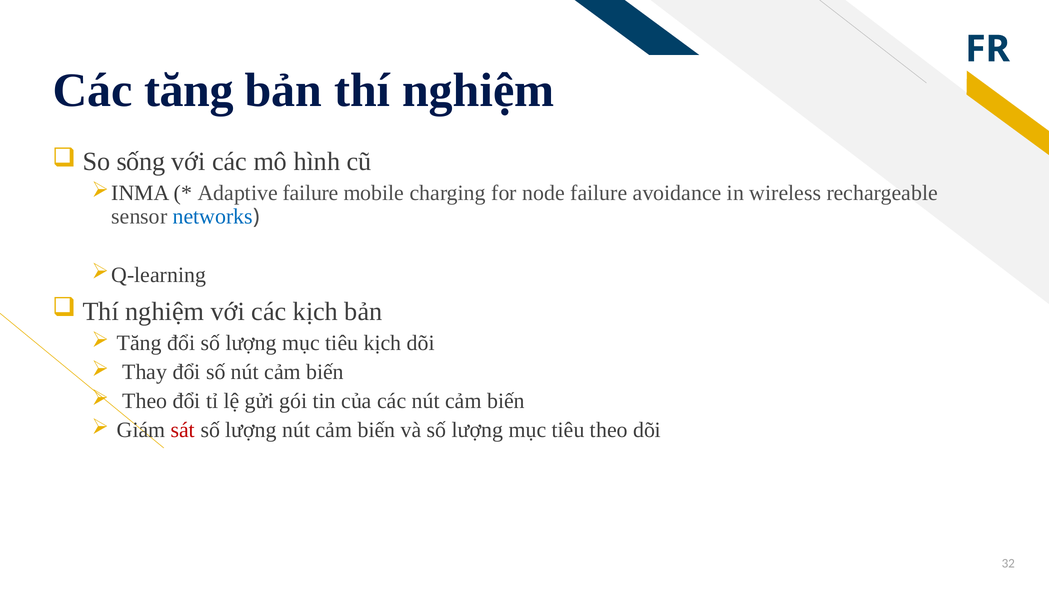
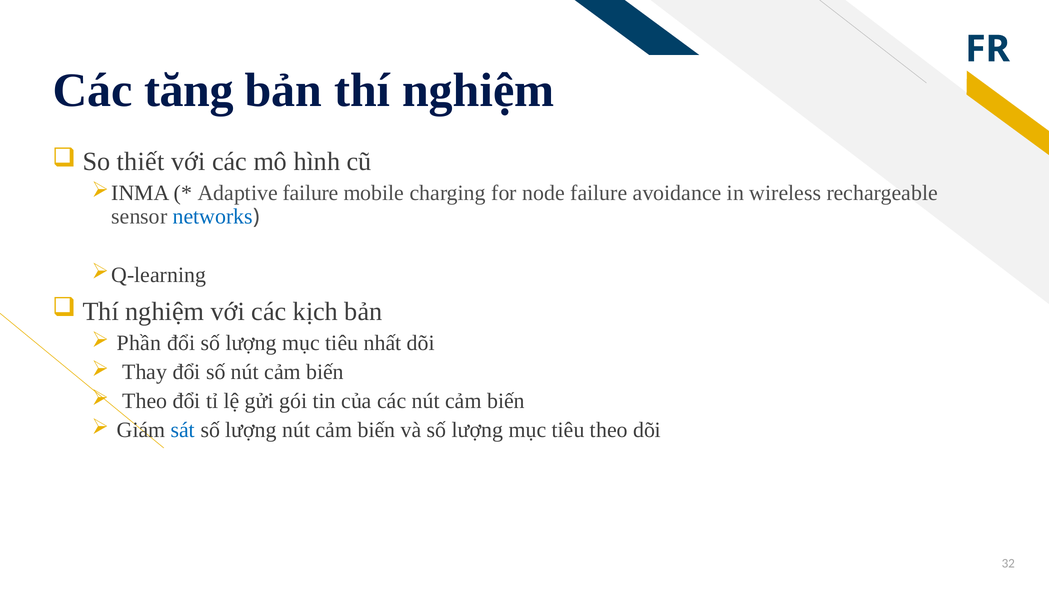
sống: sống -> thiết
Tăng at (139, 343): Tăng -> Phần
tiêu kịch: kịch -> nhất
sát colour: red -> blue
